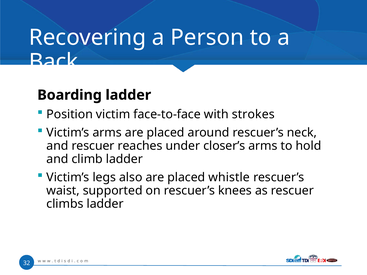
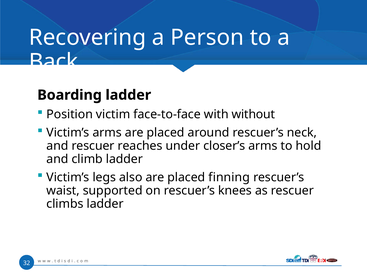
strokes: strokes -> without
whistle: whistle -> finning
